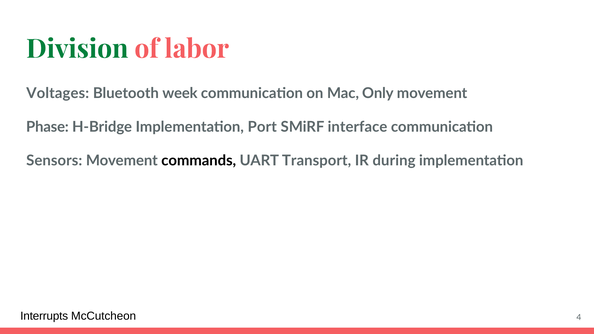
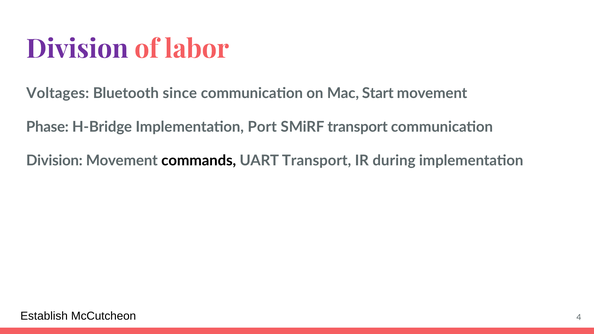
Division at (77, 49) colour: green -> purple
week: week -> since
Only: Only -> Start
SMiRF interface: interface -> transport
Sensors at (54, 161): Sensors -> Division
Interrupts: Interrupts -> Establish
